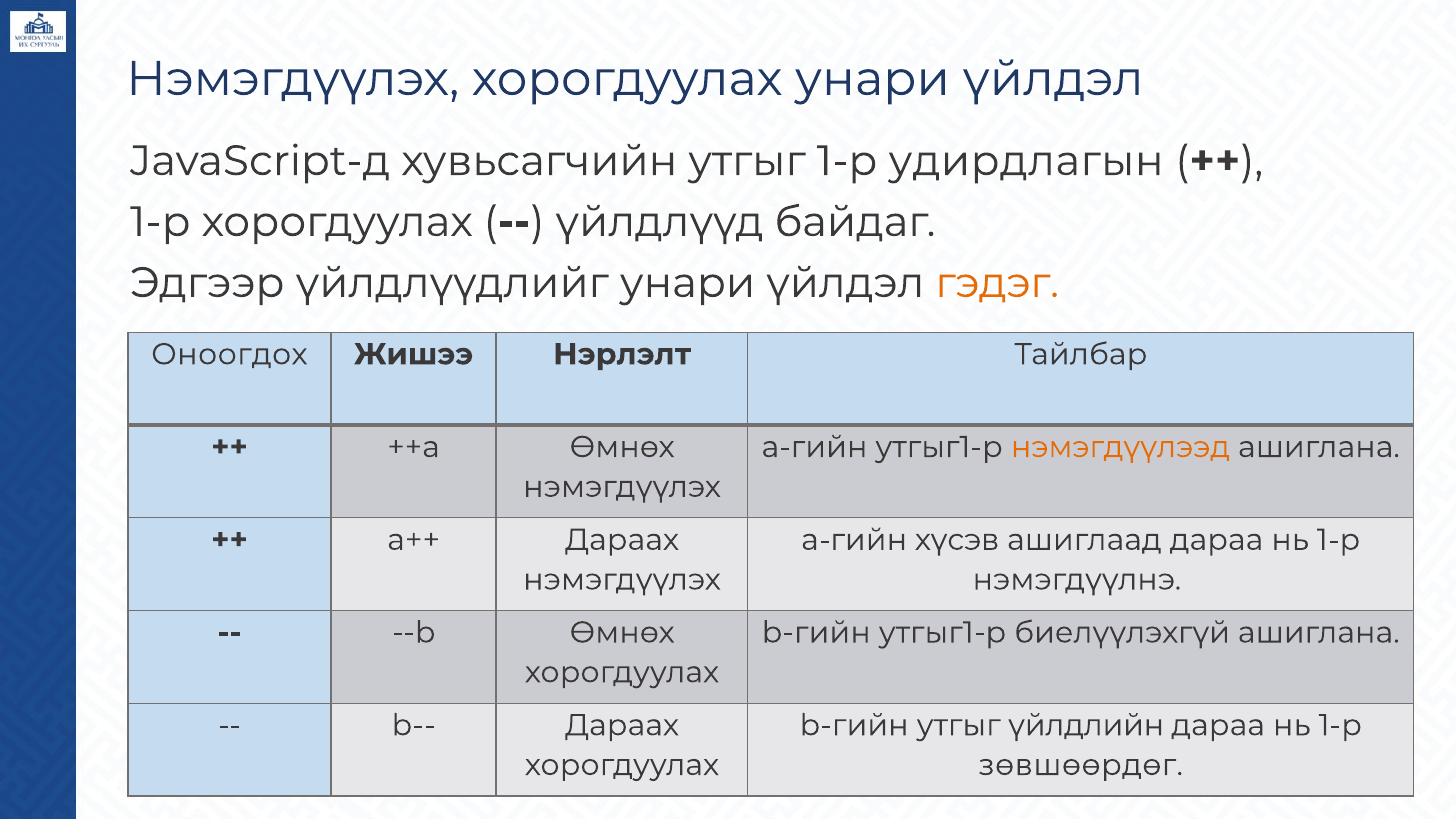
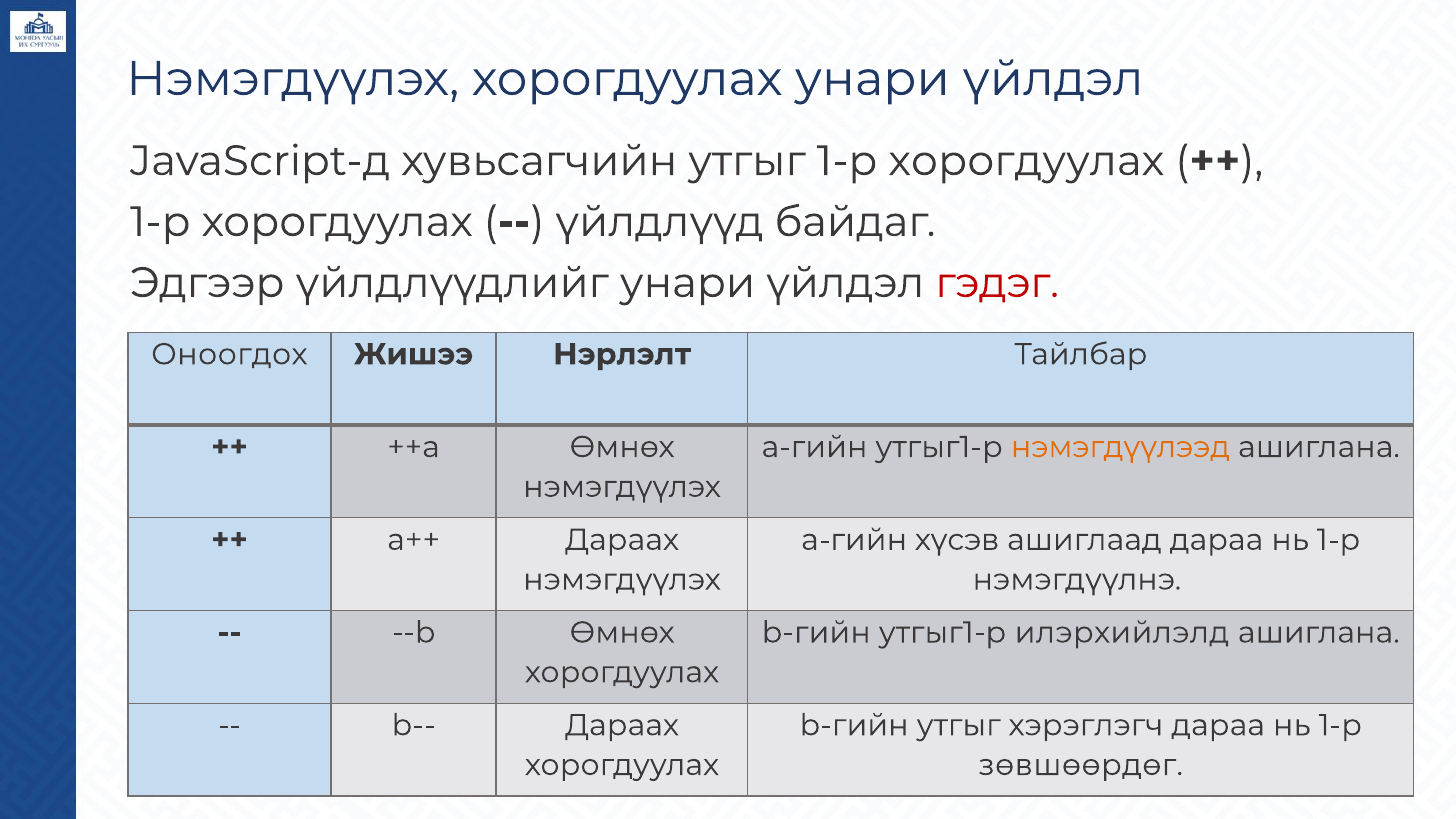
утгыг 1-р удирдлагын: удирдлагын -> хорогдуулах
гэдэг colour: orange -> red
биелүүлэхгүй: биелүүлэхгүй -> илэрхийлэлд
үйлдлийн: үйлдлийн -> хэрэглэгч
